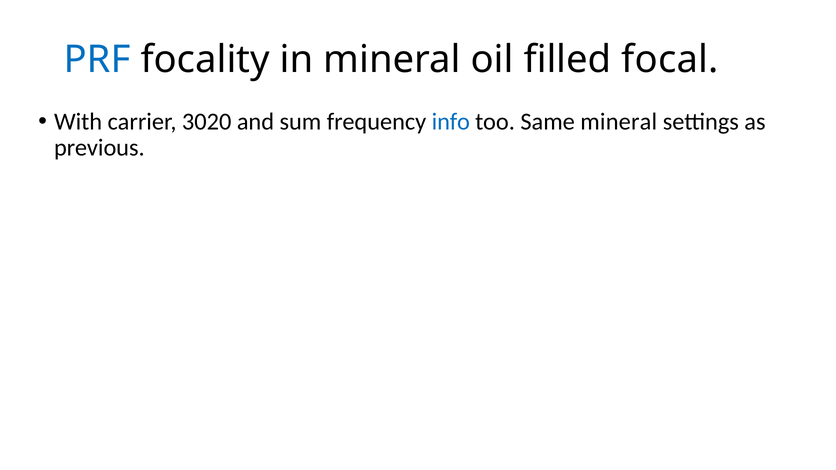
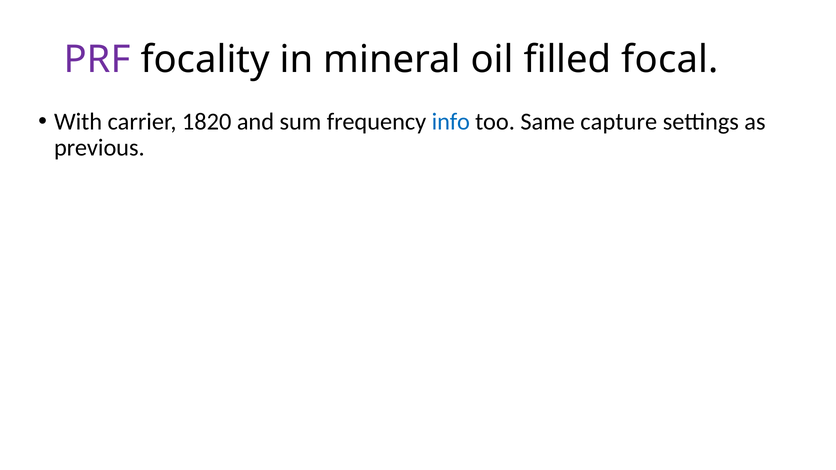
PRF colour: blue -> purple
3020: 3020 -> 1820
Same mineral: mineral -> capture
